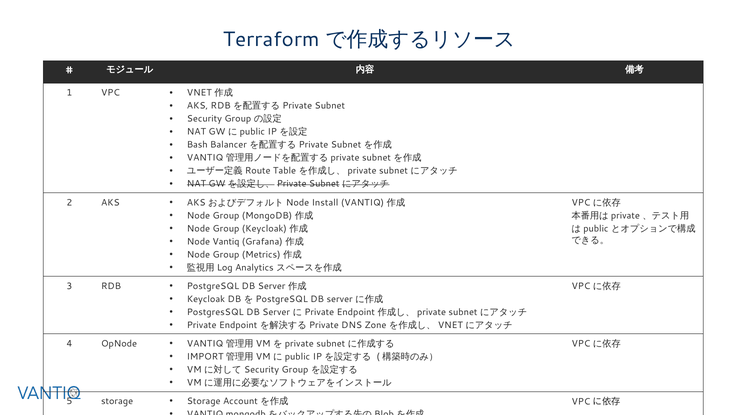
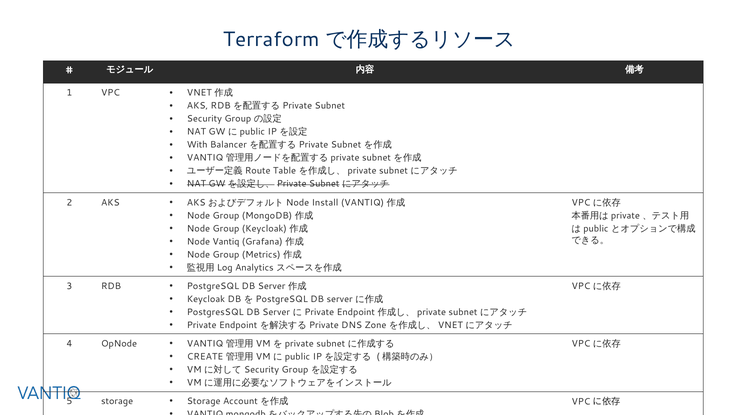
Bash: Bash -> With
IMPORT: IMPORT -> CREATE
